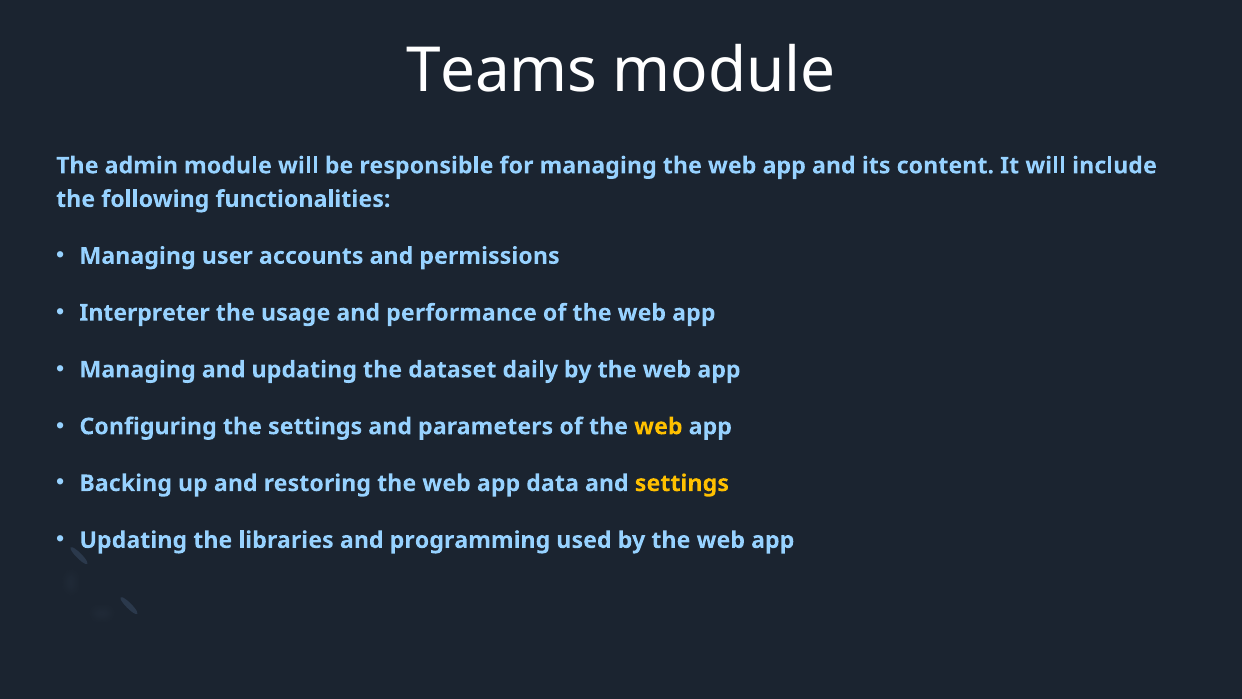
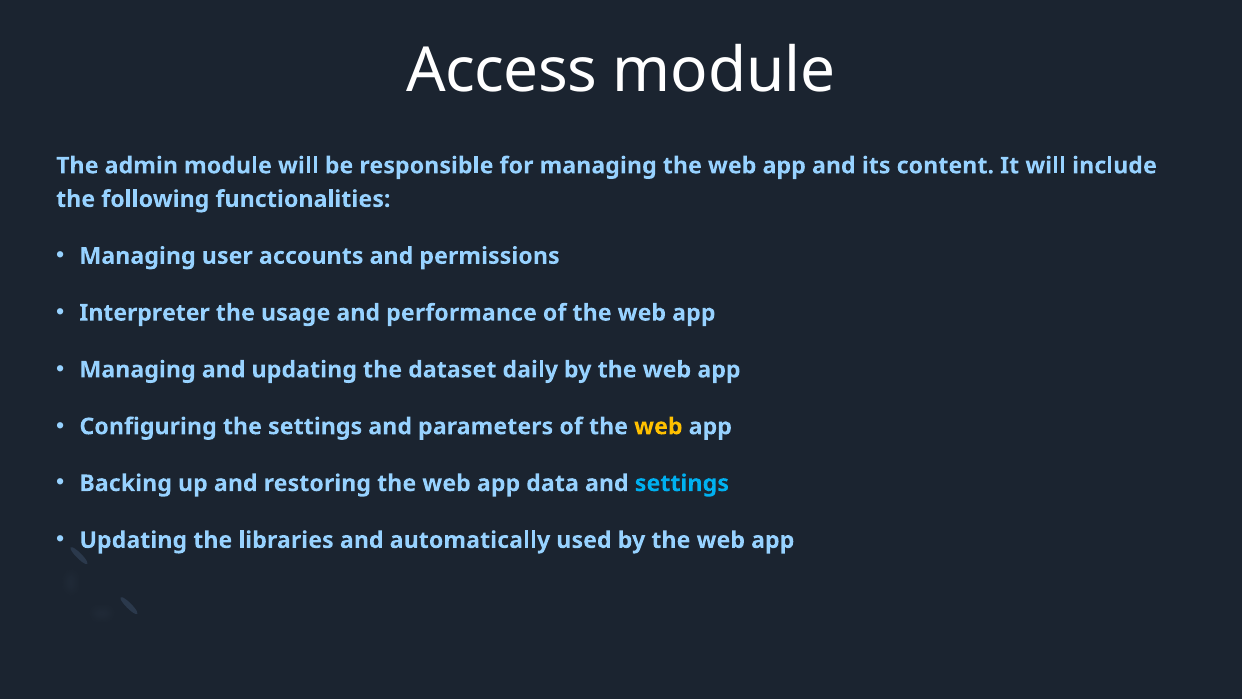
Teams: Teams -> Access
settings at (682, 483) colour: yellow -> light blue
programming: programming -> automatically
